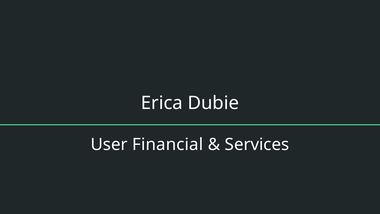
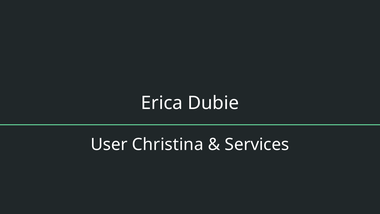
Financial: Financial -> Christina
